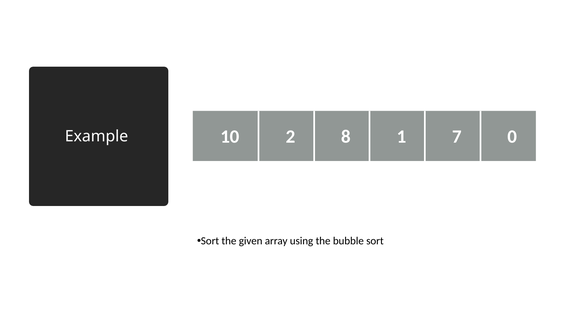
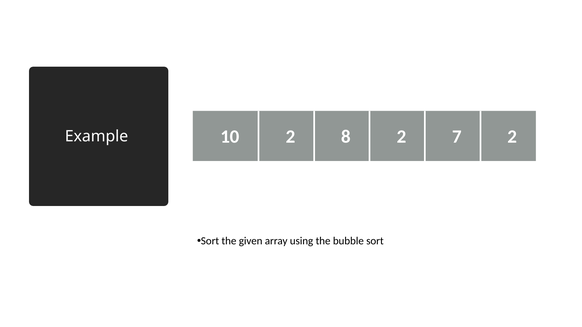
8 1: 1 -> 2
7 0: 0 -> 2
